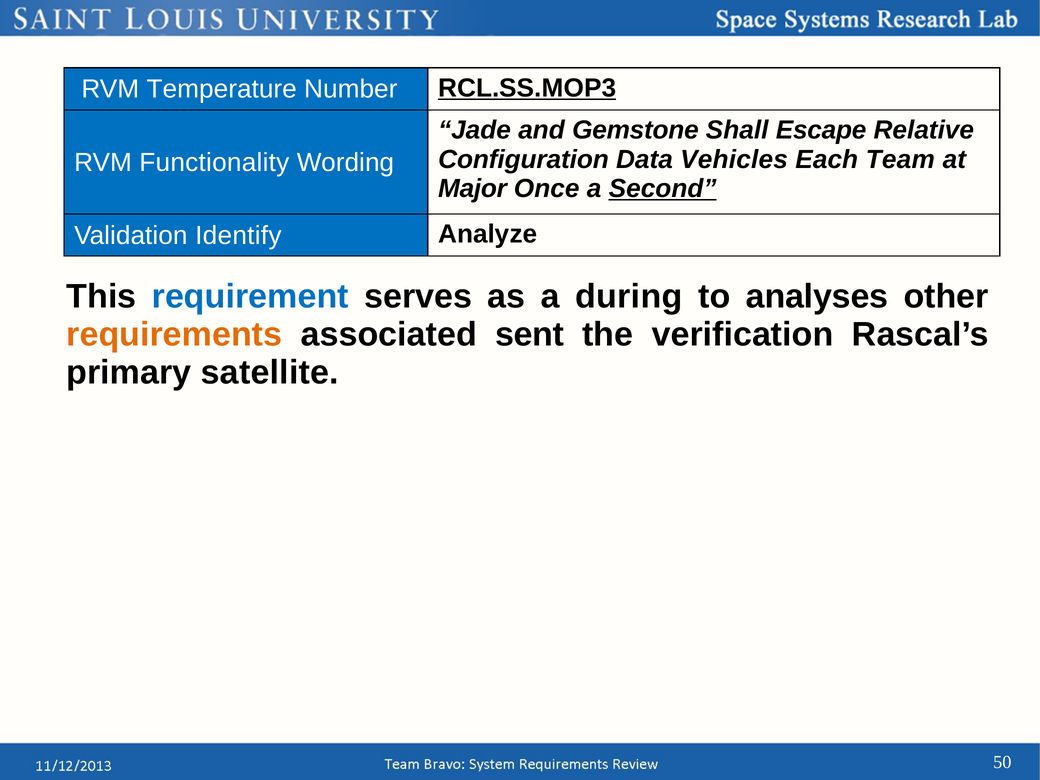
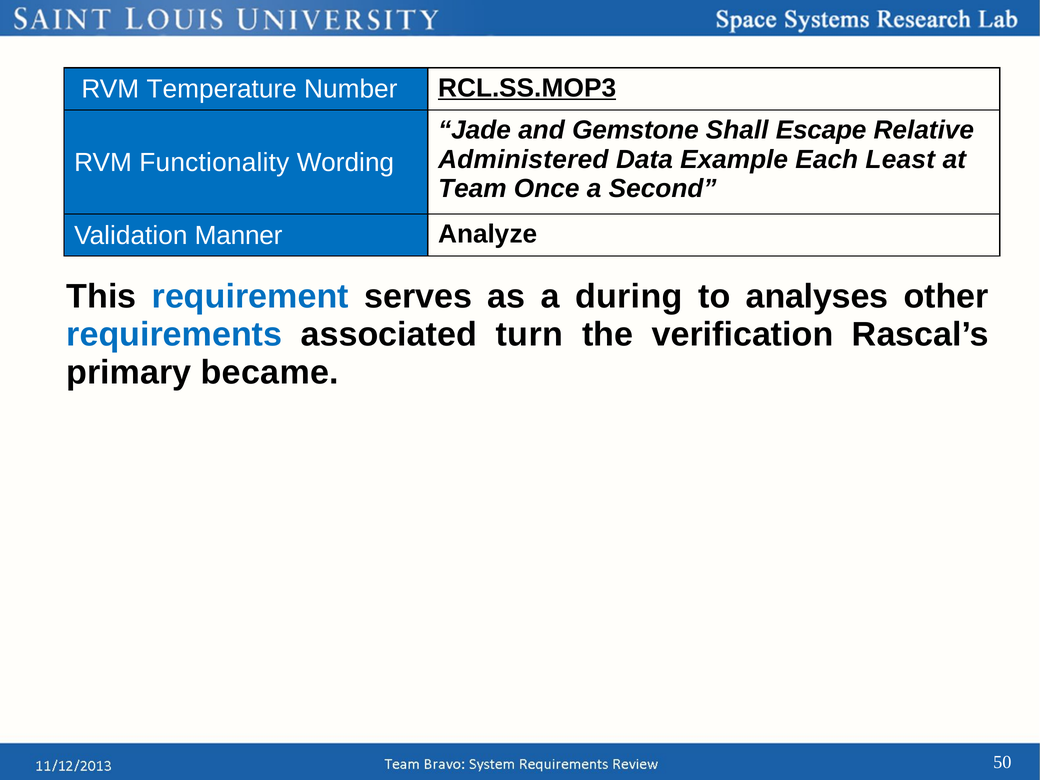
Configuration: Configuration -> Administered
Vehicles: Vehicles -> Example
Team: Team -> Least
Major: Major -> Team
Second underline: present -> none
Identify: Identify -> Manner
requirements colour: orange -> blue
sent: sent -> turn
satellite: satellite -> became
